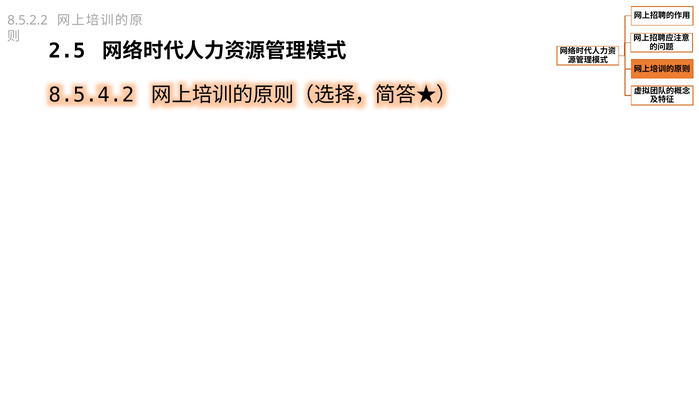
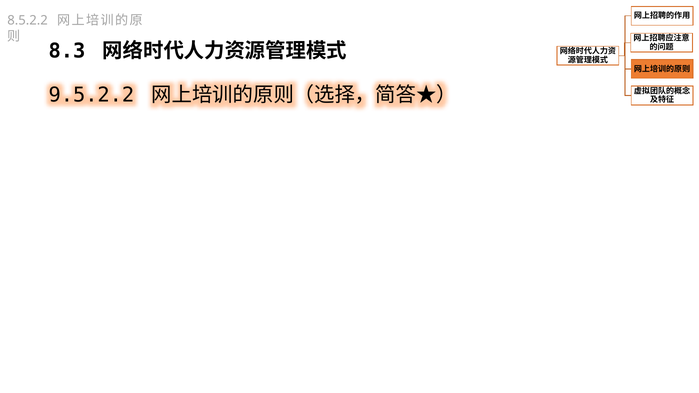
2.5: 2.5 -> 8.3
8.5.4.2: 8.5.4.2 -> 9.5.2.2
